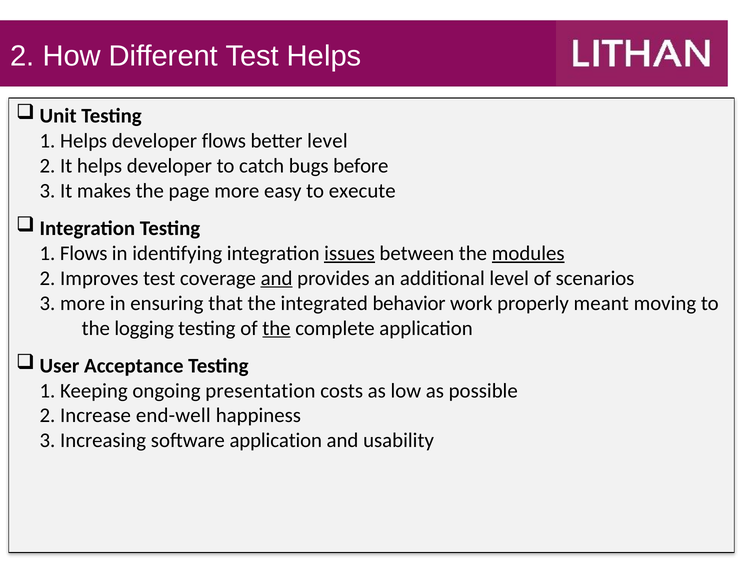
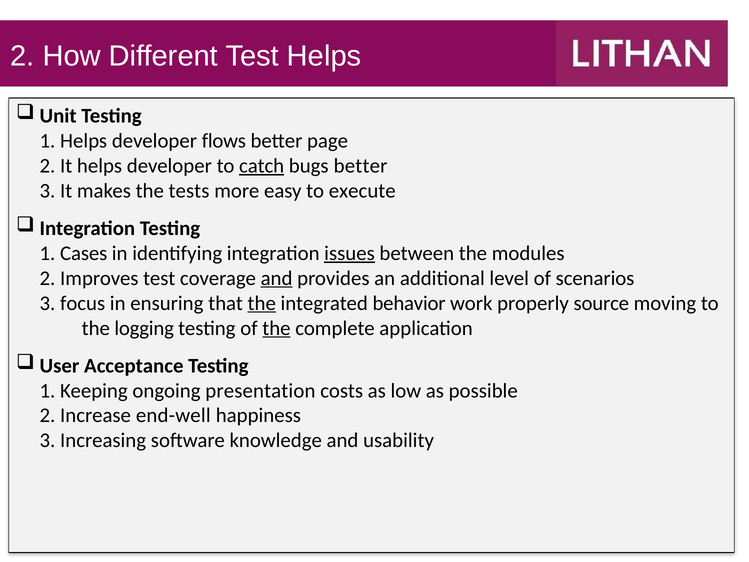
better level: level -> page
catch underline: none -> present
bugs before: before -> better
page: page -> tests
1 Flows: Flows -> Cases
modules underline: present -> none
3 more: more -> focus
the at (262, 303) underline: none -> present
meant: meant -> source
software application: application -> knowledge
